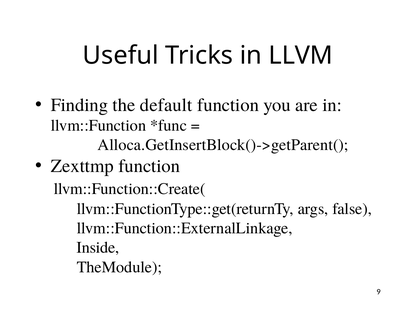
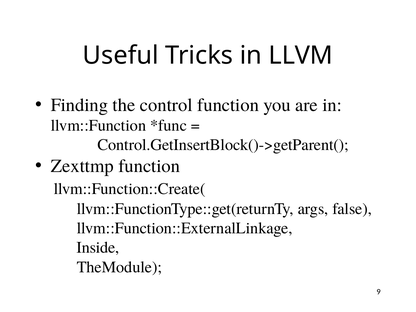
default: default -> control
Alloca.GetInsertBlock()->getParent(: Alloca.GetInsertBlock()->getParent( -> Control.GetInsertBlock()->getParent(
